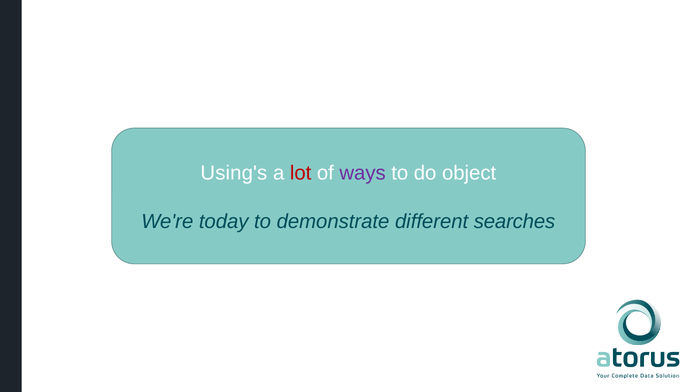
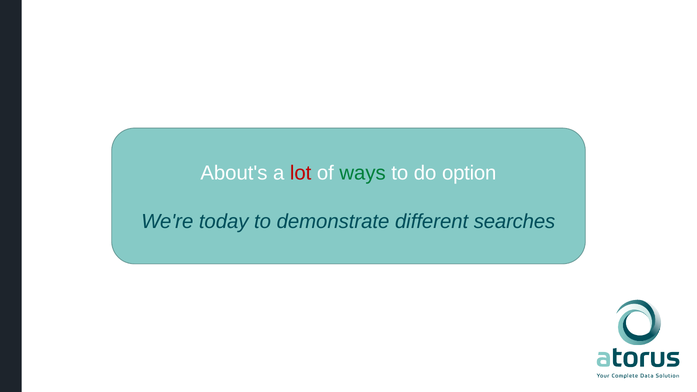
Using's: Using's -> About's
ways colour: purple -> green
object: object -> option
